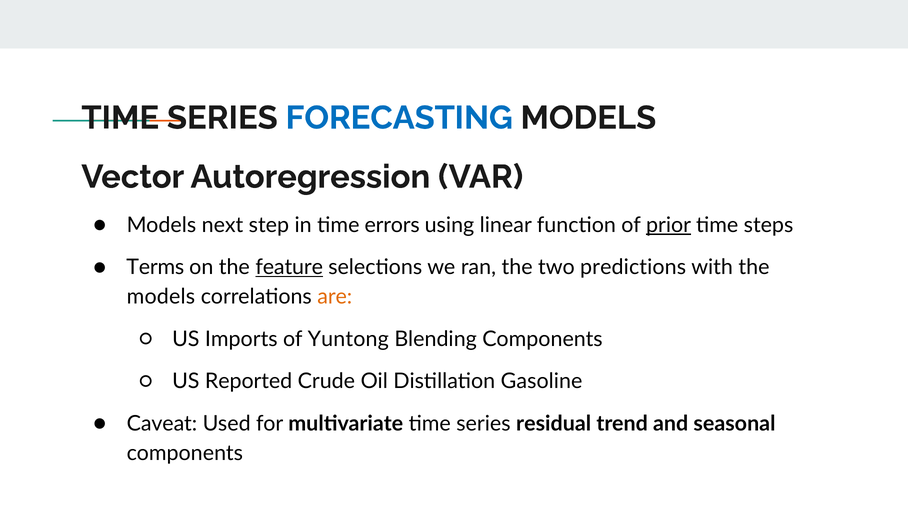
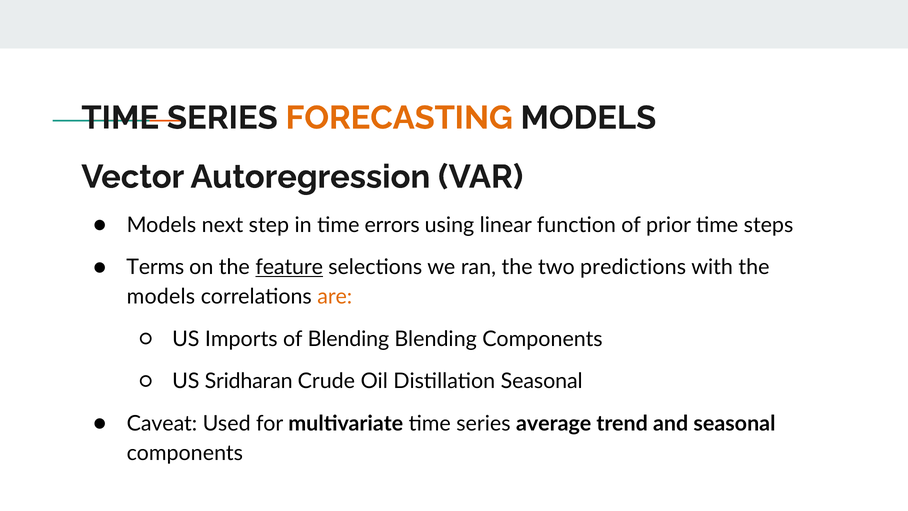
FORECASTING colour: blue -> orange
prior underline: present -> none
of Yuntong: Yuntong -> Blending
Reported: Reported -> Sridharan
Distillation Gasoline: Gasoline -> Seasonal
residual: residual -> average
